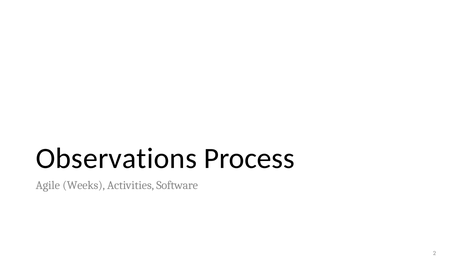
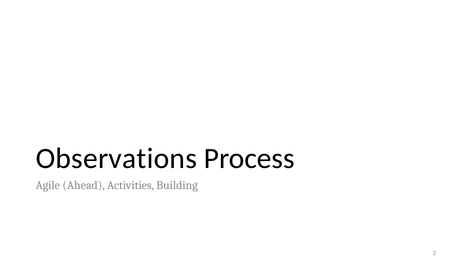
Weeks: Weeks -> Ahead
Software: Software -> Building
